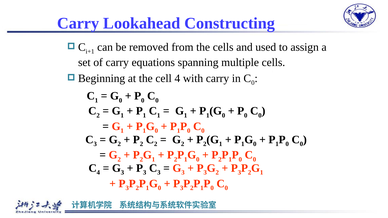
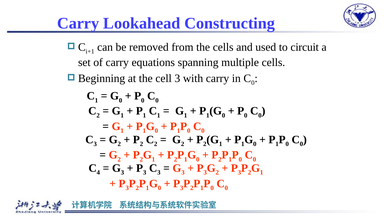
assign: assign -> circuit
cell 4: 4 -> 3
